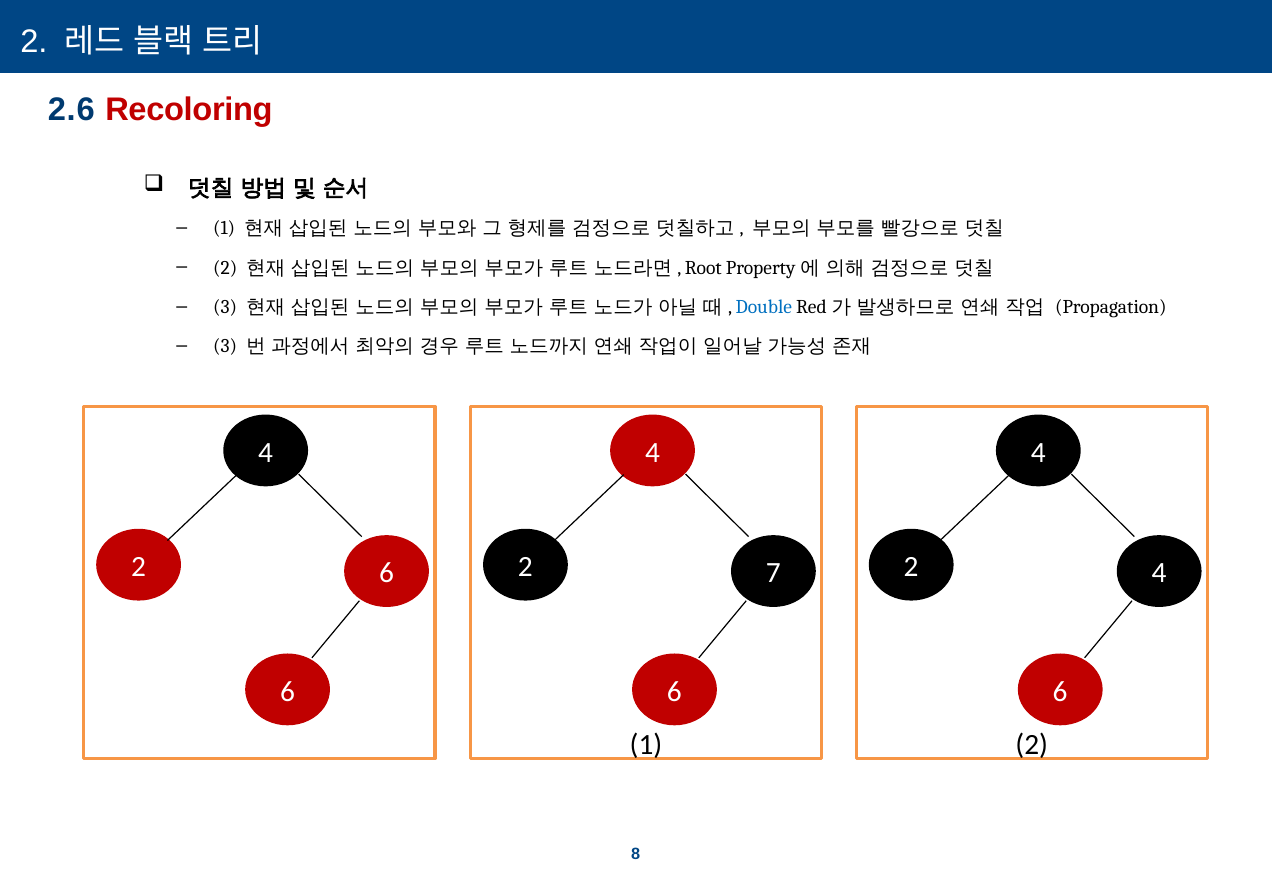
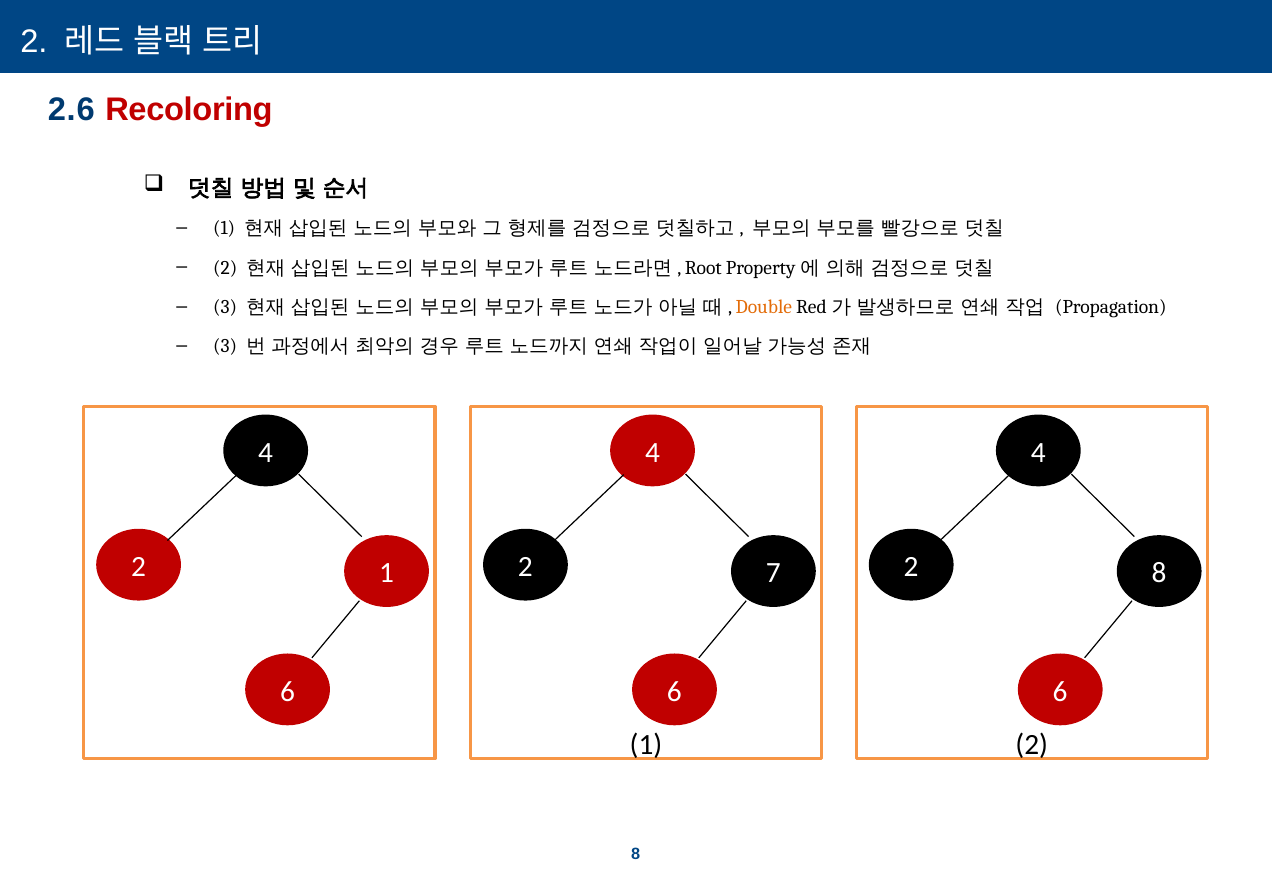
Double colour: blue -> orange
2 6: 6 -> 1
2 4: 4 -> 8
